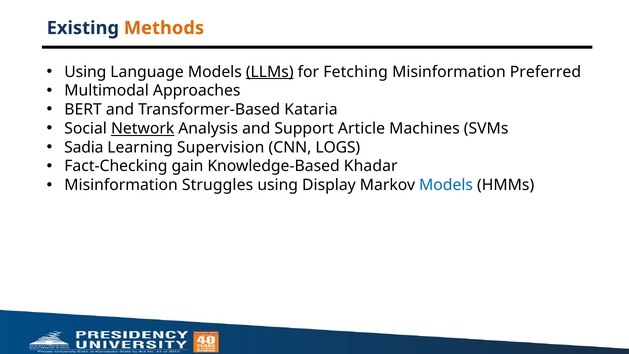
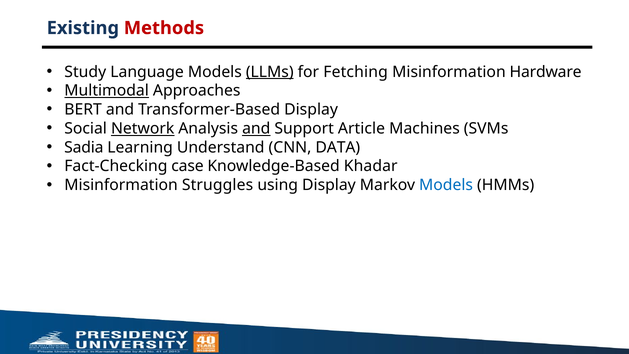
Methods colour: orange -> red
Using at (85, 72): Using -> Study
Preferred: Preferred -> Hardware
Multimodal underline: none -> present
Transformer-Based Kataria: Kataria -> Display
and at (256, 128) underline: none -> present
Supervision: Supervision -> Understand
LOGS: LOGS -> DATA
gain: gain -> case
